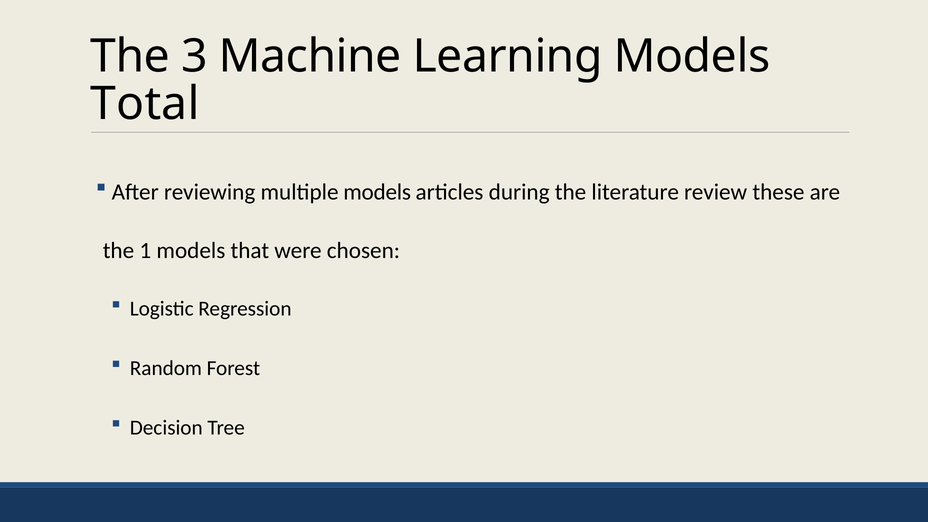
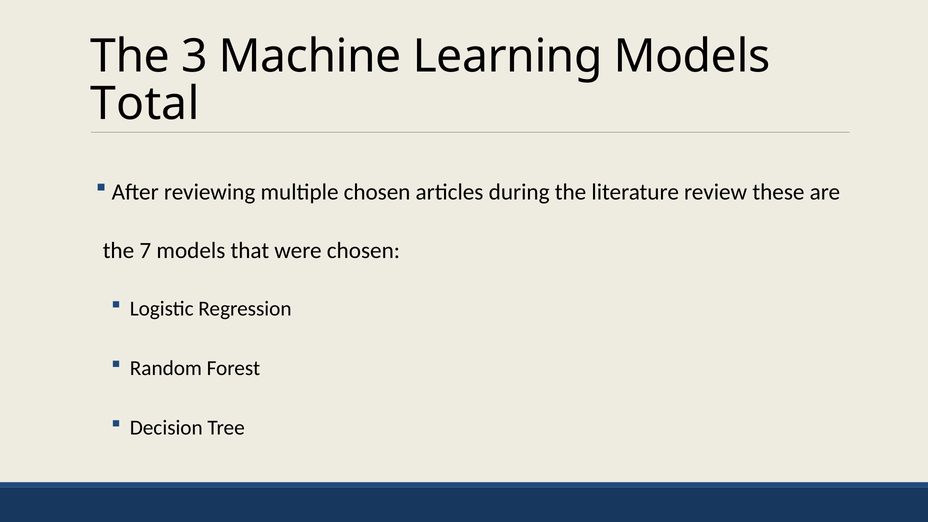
multiple models: models -> chosen
1: 1 -> 7
